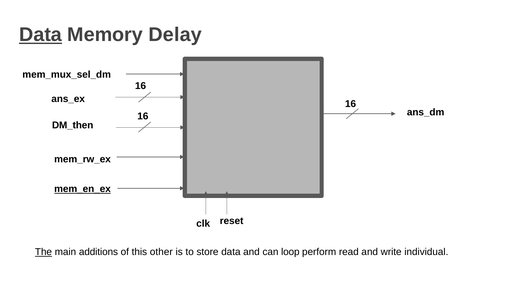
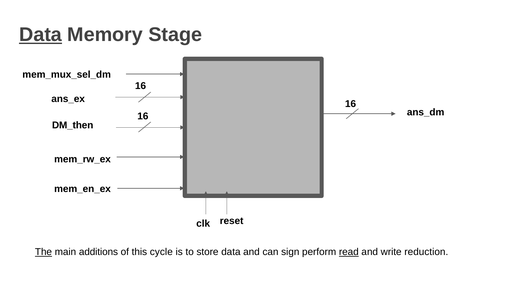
Delay: Delay -> Stage
mem_en_ex underline: present -> none
other: other -> cycle
loop: loop -> sign
read underline: none -> present
individual: individual -> reduction
